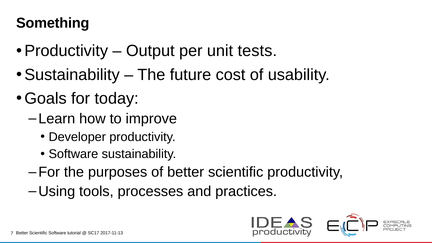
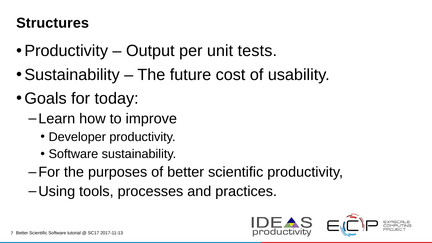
Something: Something -> Structures
